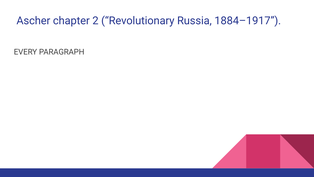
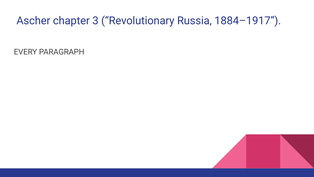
2: 2 -> 3
